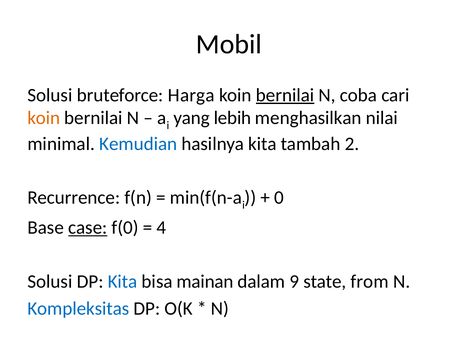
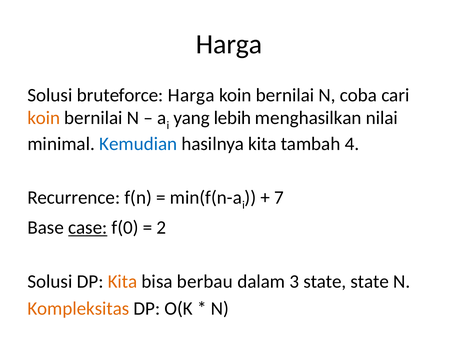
Mobil at (229, 44): Mobil -> Harga
bernilai at (285, 95) underline: present -> none
2: 2 -> 4
0: 0 -> 7
4: 4 -> 2
Kita at (123, 282) colour: blue -> orange
mainan: mainan -> berbau
9: 9 -> 3
state from: from -> state
Kompleksitas colour: blue -> orange
